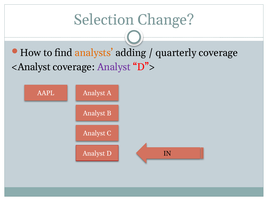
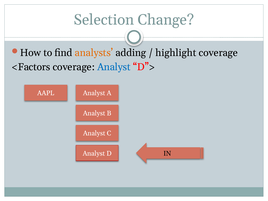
quarterly: quarterly -> highlight
<Analyst: <Analyst -> <Factors
Analyst at (114, 67) colour: purple -> blue
